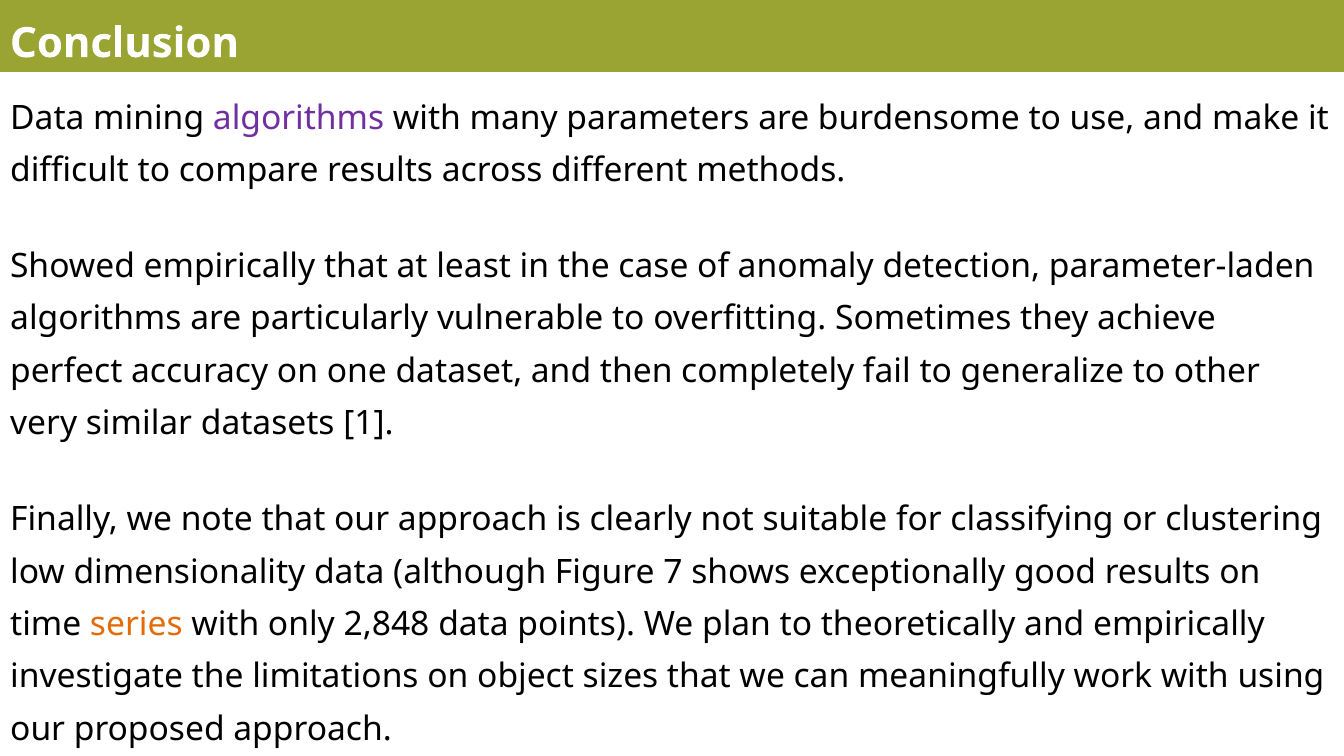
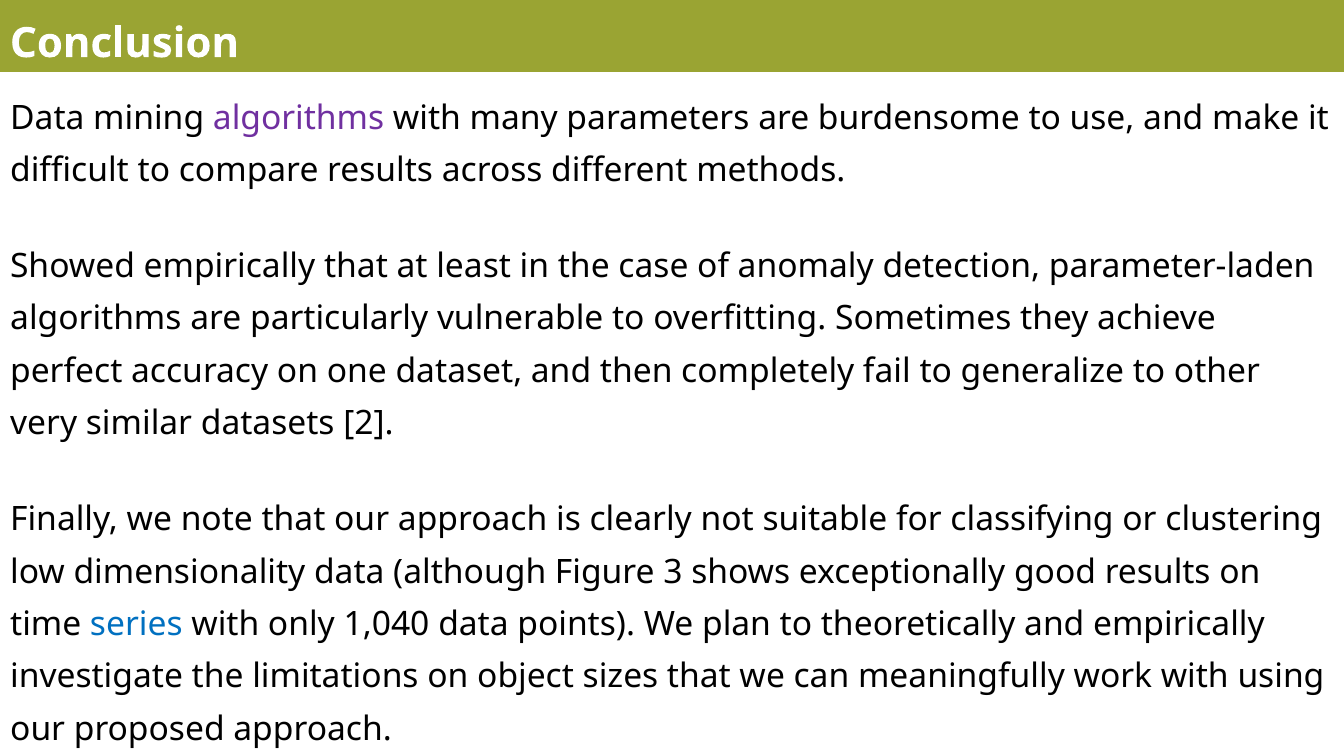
1: 1 -> 2
7: 7 -> 3
series colour: orange -> blue
2,848: 2,848 -> 1,040
